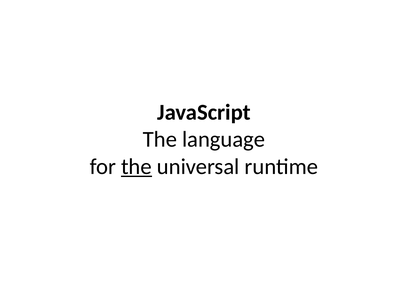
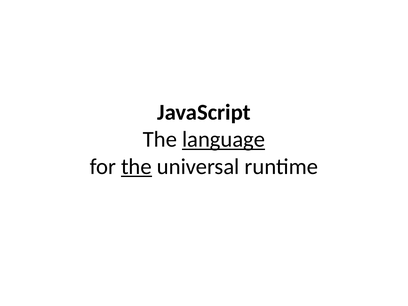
language underline: none -> present
